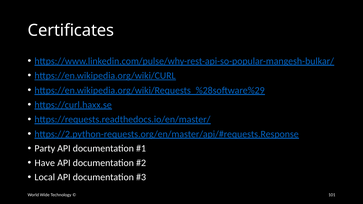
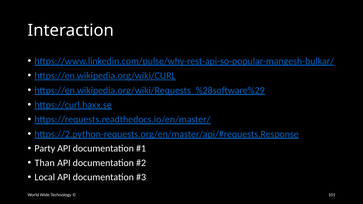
Certificates: Certificates -> Interaction
Have: Have -> Than
